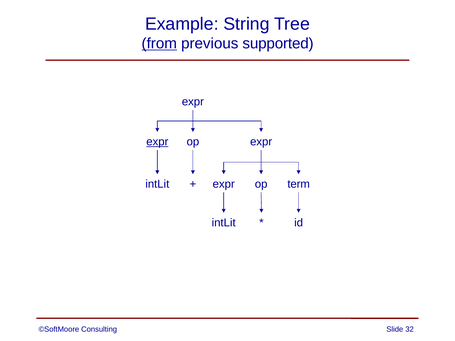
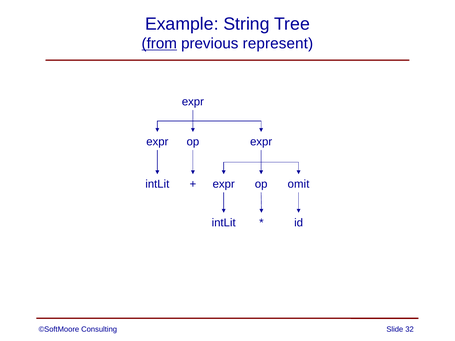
supported: supported -> represent
expr at (157, 142) underline: present -> none
term: term -> omit
